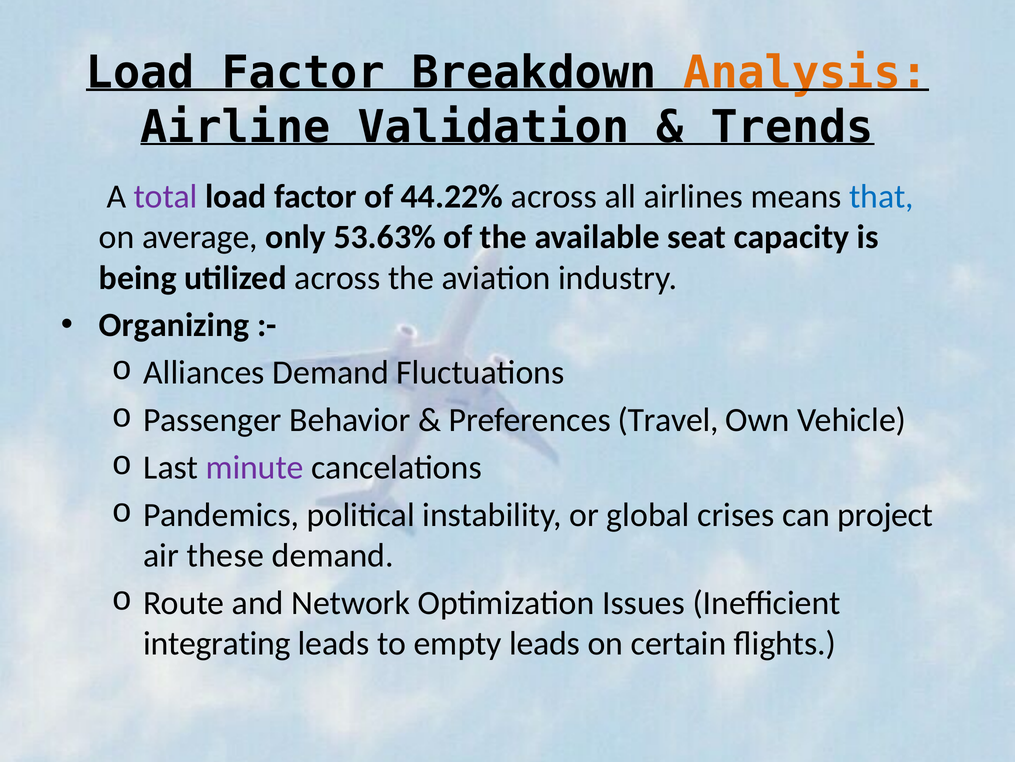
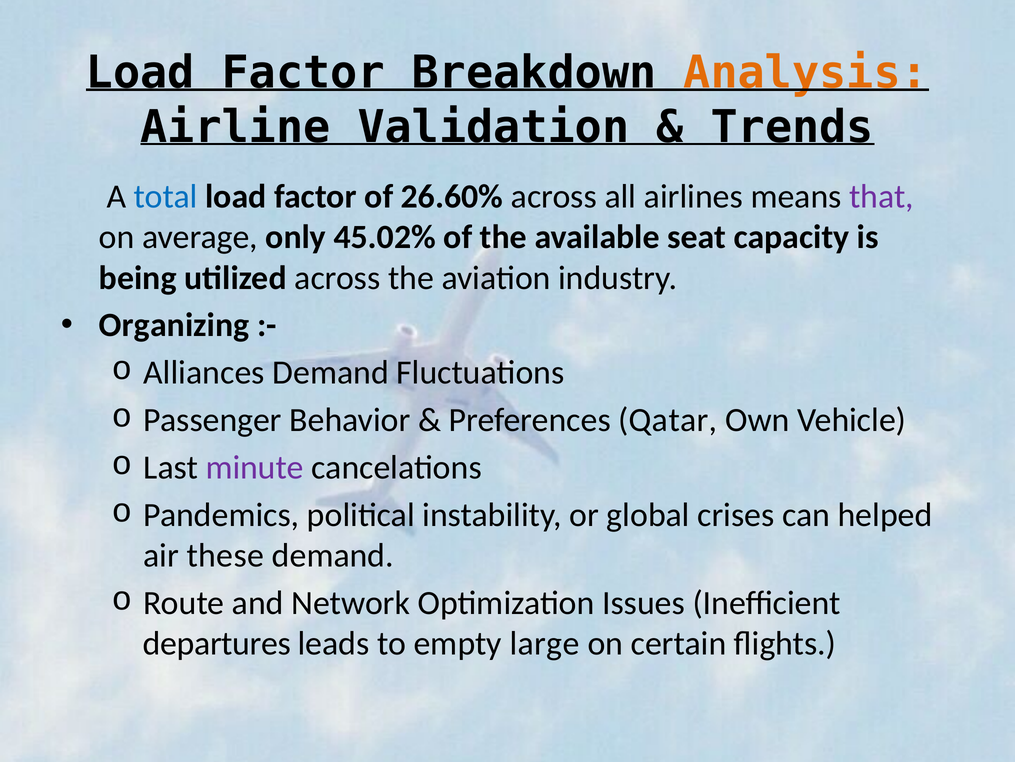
total colour: purple -> blue
44.22%: 44.22% -> 26.60%
that colour: blue -> purple
53.63%: 53.63% -> 45.02%
Travel: Travel -> Qatar
project: project -> helped
integrating: integrating -> departures
empty leads: leads -> large
